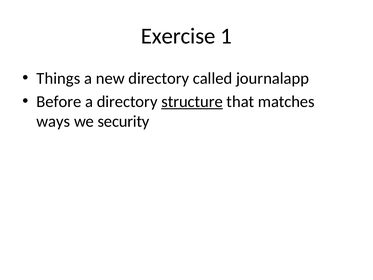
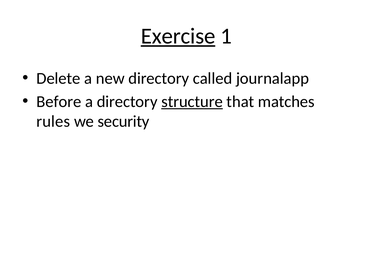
Exercise underline: none -> present
Things: Things -> Delete
ways: ways -> rules
